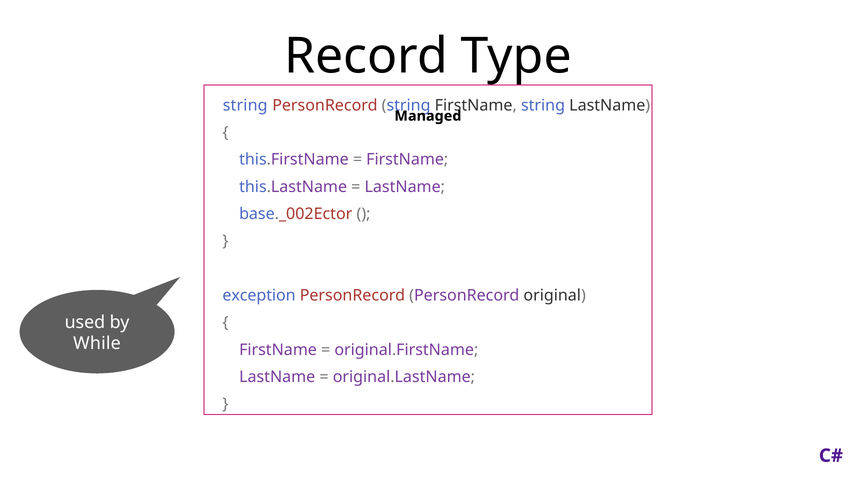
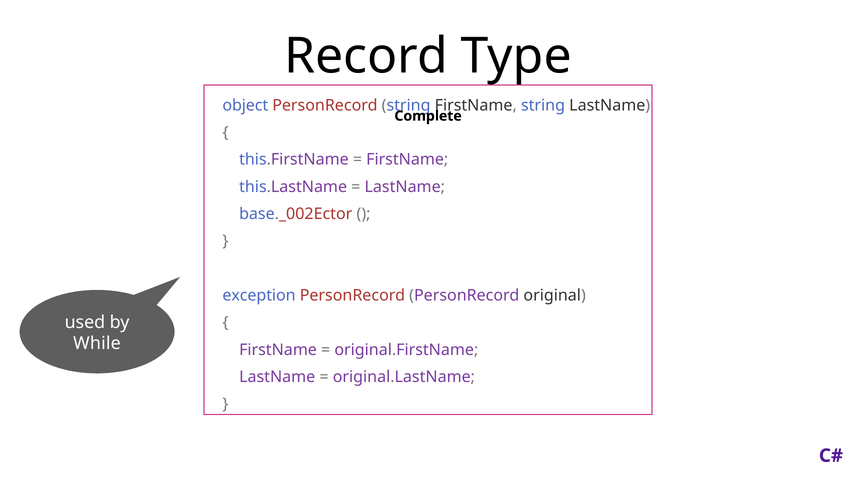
string at (245, 105): string -> object
Managed: Managed -> Complete
